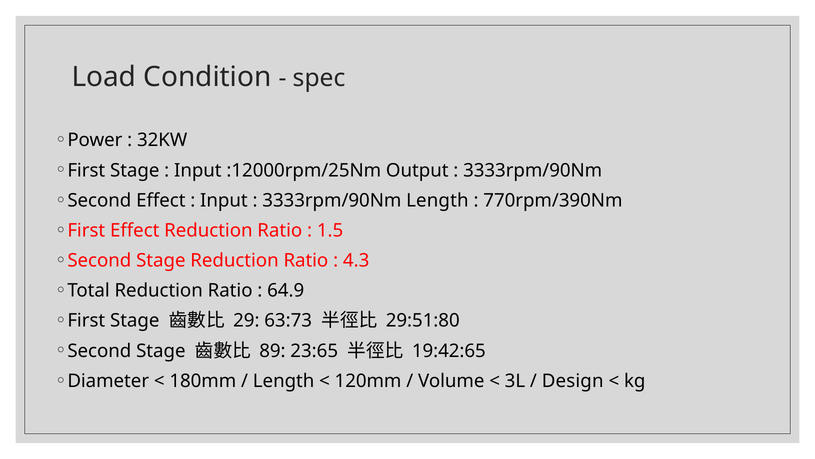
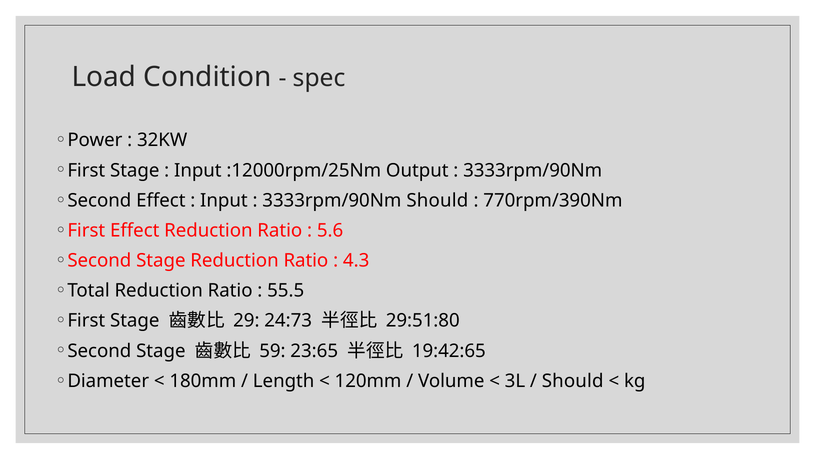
3333rpm/90Nm Length: Length -> Should
1.5: 1.5 -> 5.6
64.9: 64.9 -> 55.5
63:73: 63:73 -> 24:73
89: 89 -> 59
Design at (573, 381): Design -> Should
